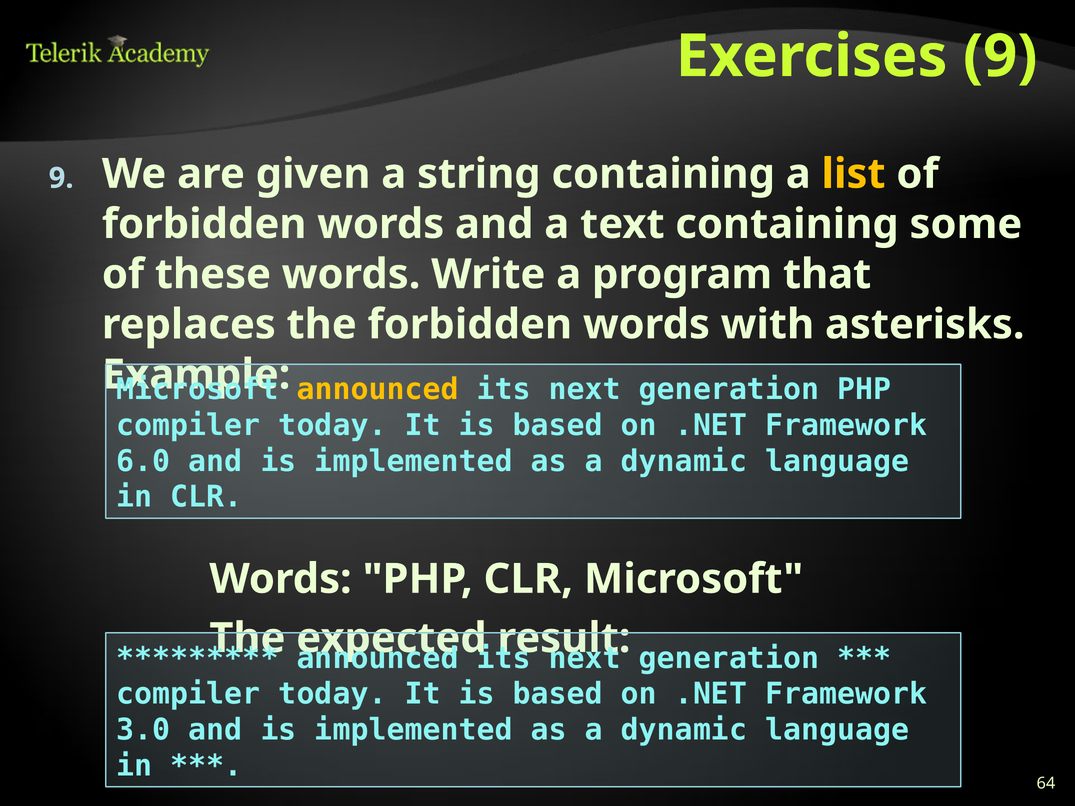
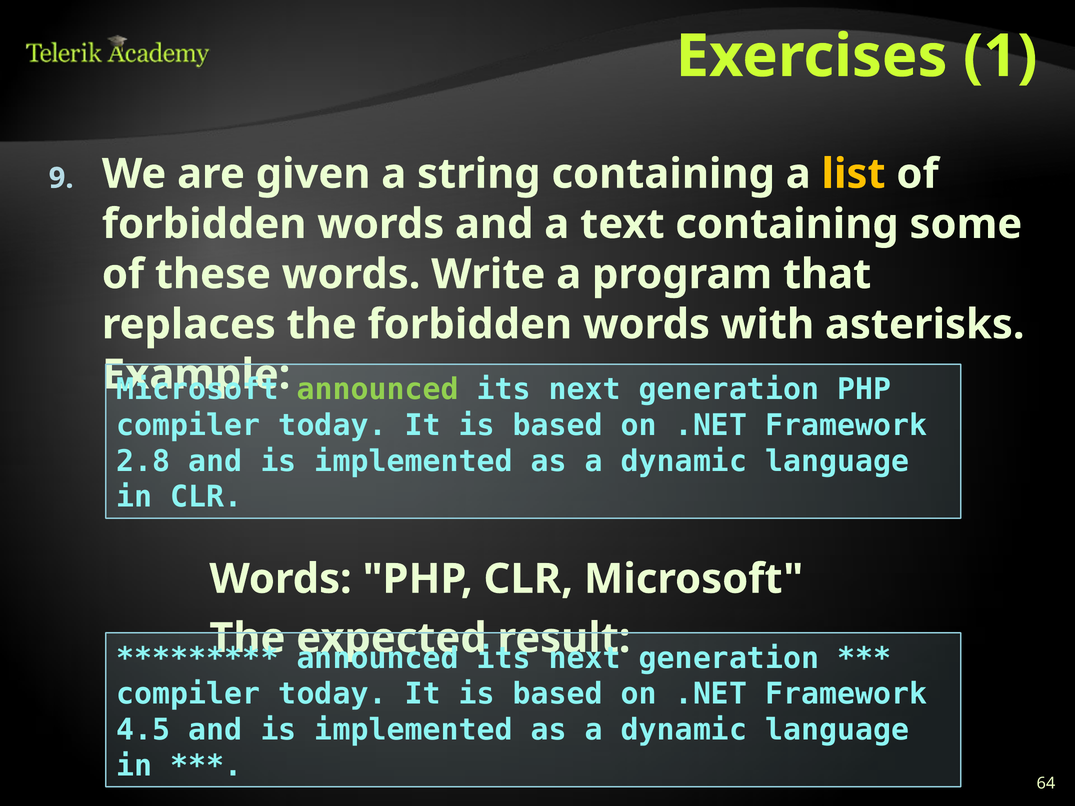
Exercises 9: 9 -> 1
announced at (378, 390) colour: yellow -> light green
6.0: 6.0 -> 2.8
3.0: 3.0 -> 4.5
